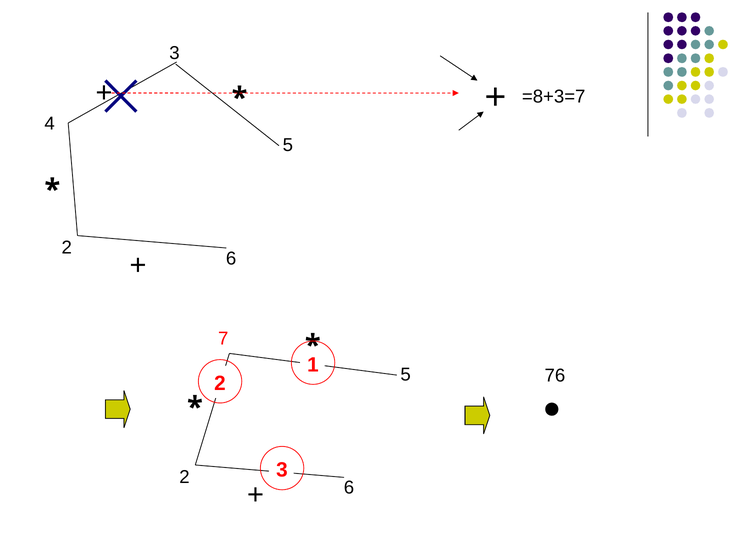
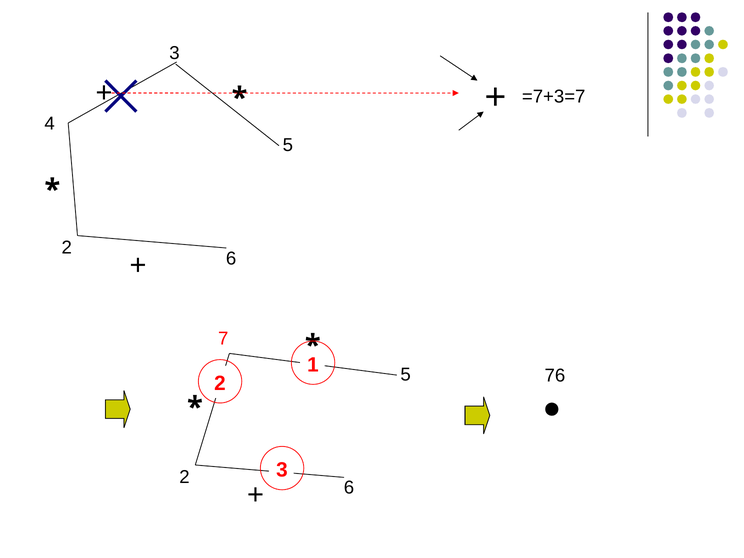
=8+3=7: =8+3=7 -> =7+3=7
